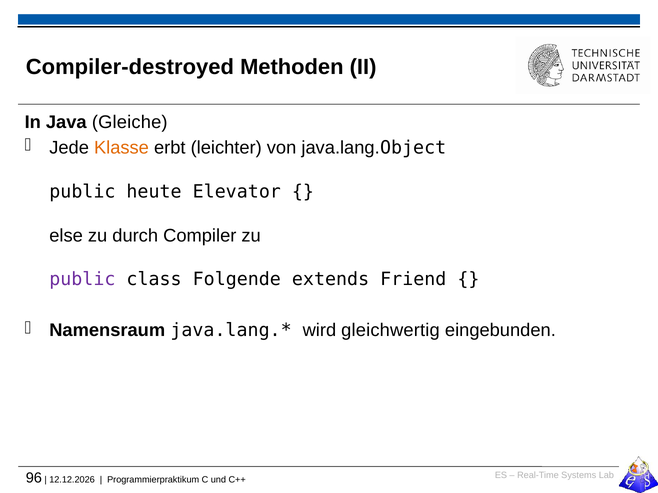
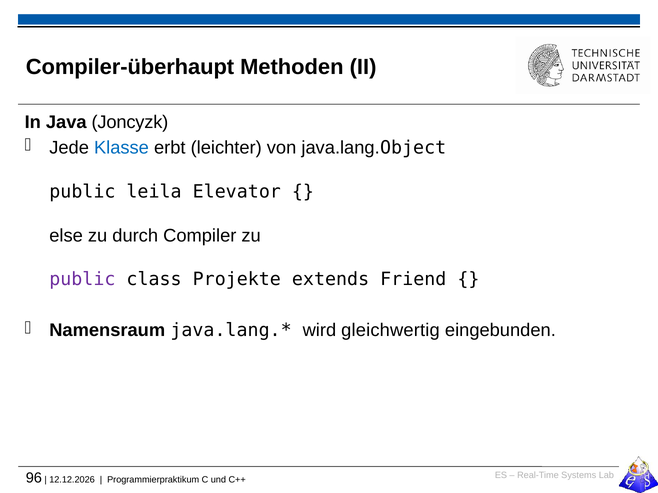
Compiler-destroyed: Compiler-destroyed -> Compiler-überhaupt
Gleiche: Gleiche -> Joncyzk
Klasse colour: orange -> blue
heute: heute -> leila
Folgende: Folgende -> Projekte
